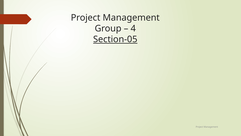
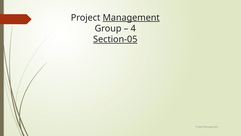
Management at (131, 18) underline: none -> present
